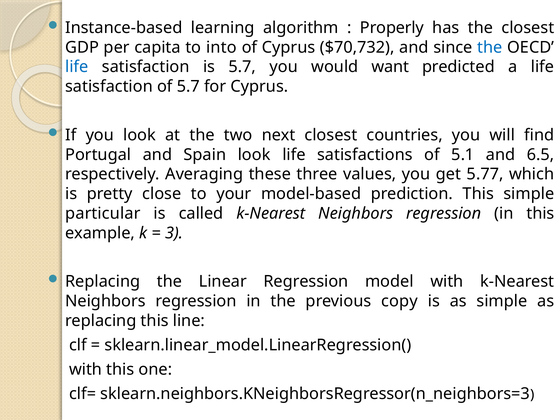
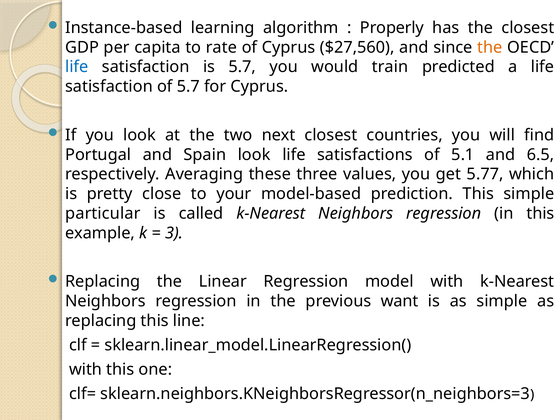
into: into -> rate
$70,732: $70,732 -> $27,560
the at (490, 47) colour: blue -> orange
want: want -> train
copy: copy -> want
